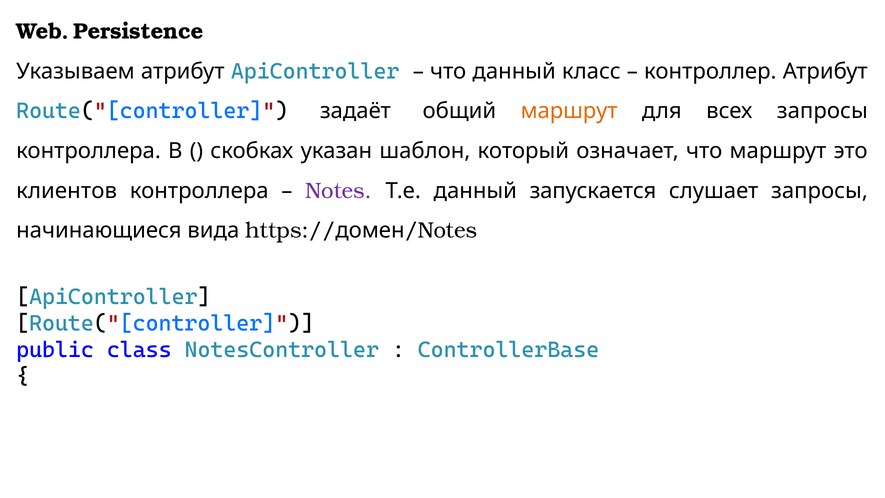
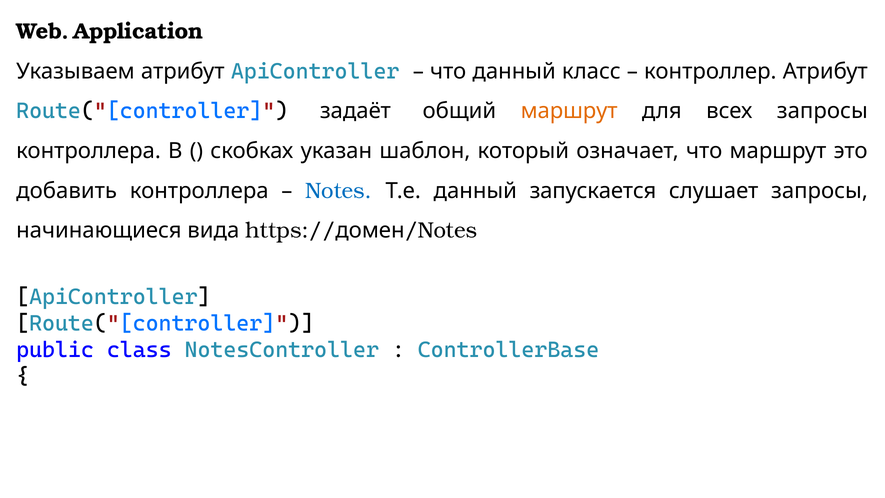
Persistence: Persistence -> Application
клиентов: клиентов -> добавить
Notes colour: purple -> blue
